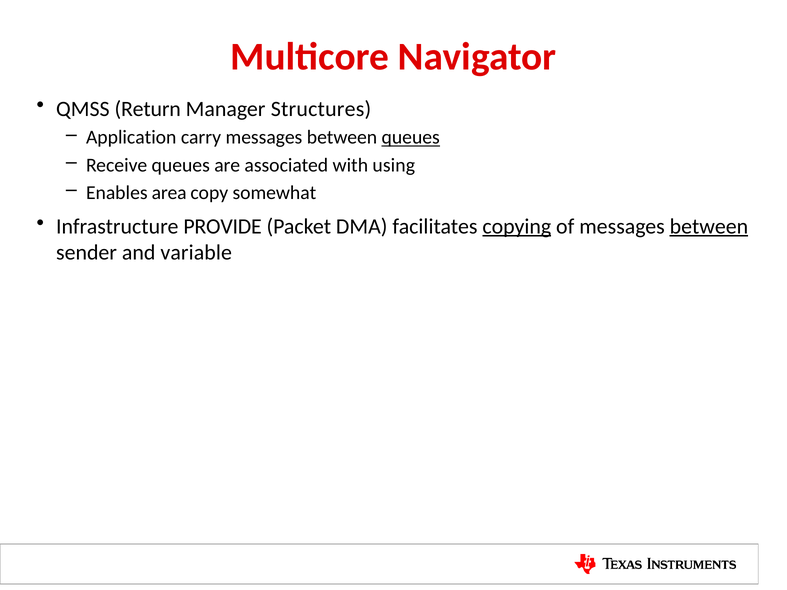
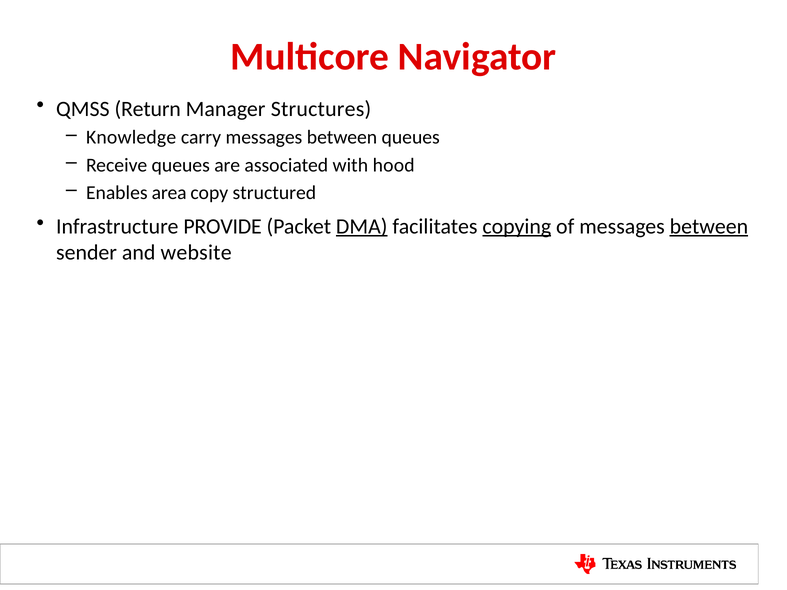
Application: Application -> Knowledge
queues at (411, 138) underline: present -> none
using: using -> hood
somewhat: somewhat -> structured
DMA underline: none -> present
variable: variable -> website
